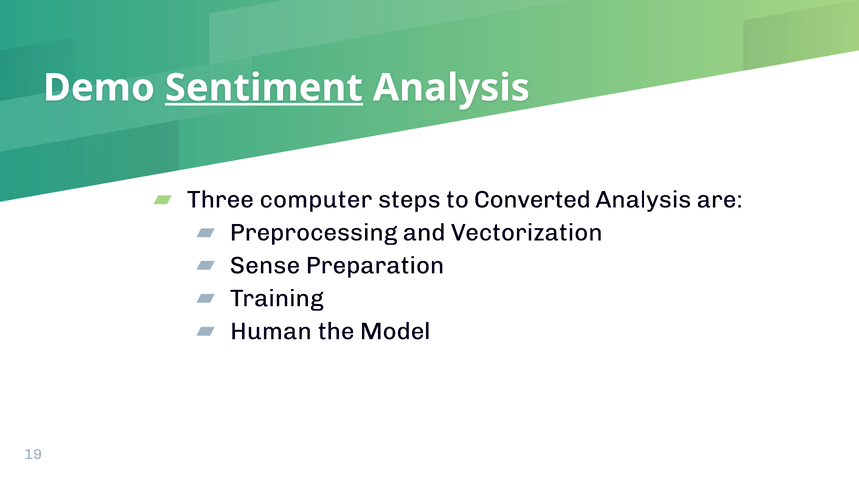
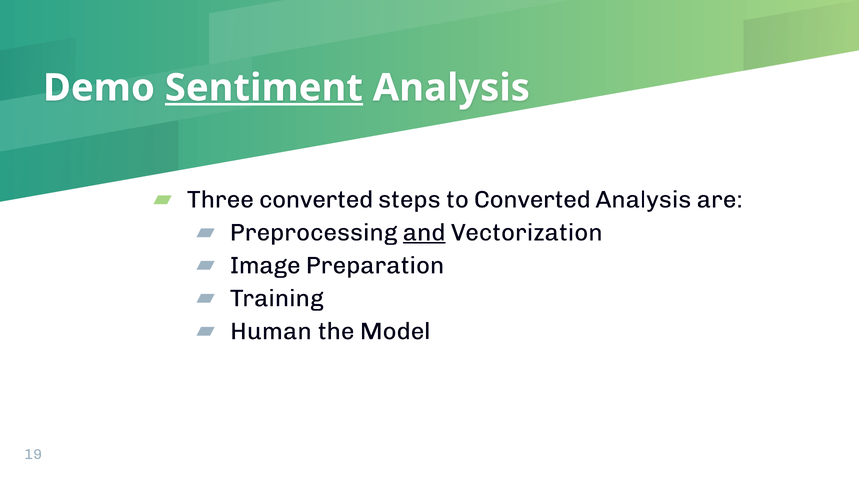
Three computer: computer -> converted
and underline: none -> present
Sense: Sense -> Image
